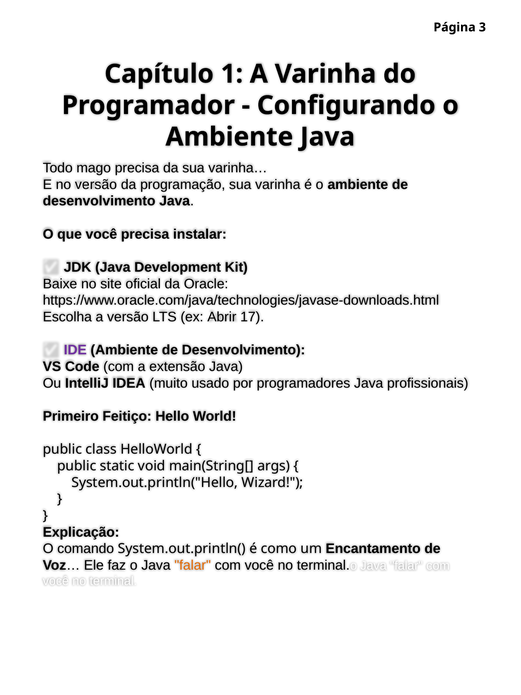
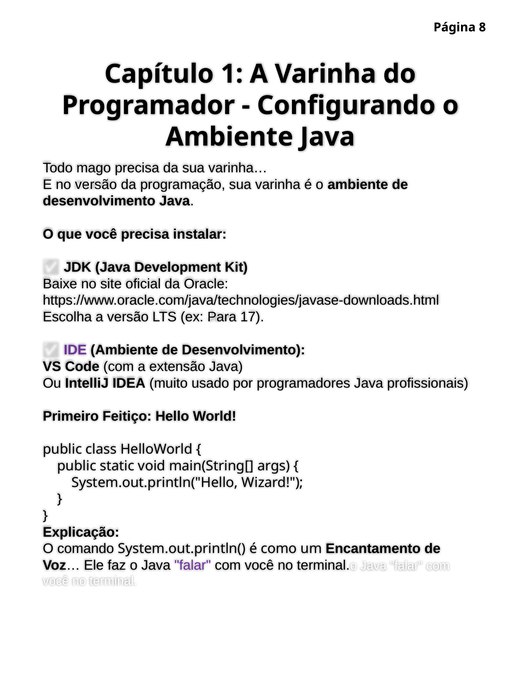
3: 3 -> 8
Abrir: Abrir -> Para
falar at (193, 565) colour: orange -> purple
